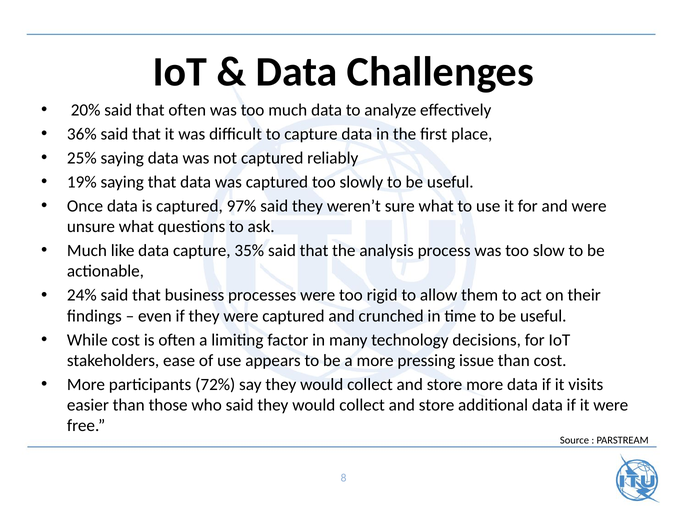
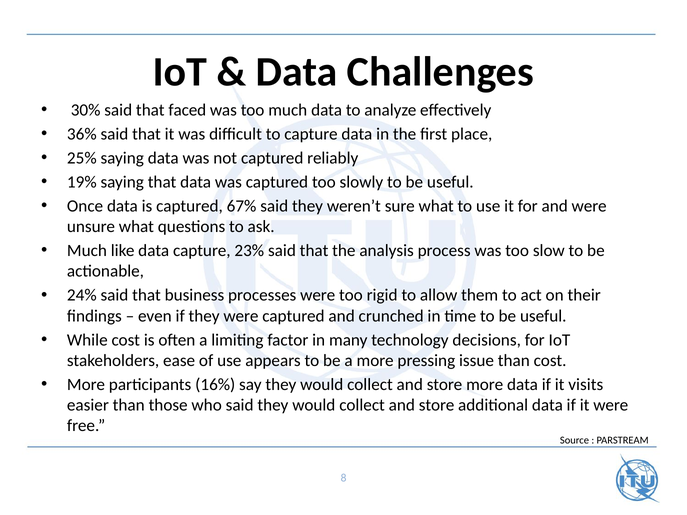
20%: 20% -> 30%
that often: often -> faced
97%: 97% -> 67%
35%: 35% -> 23%
72%: 72% -> 16%
